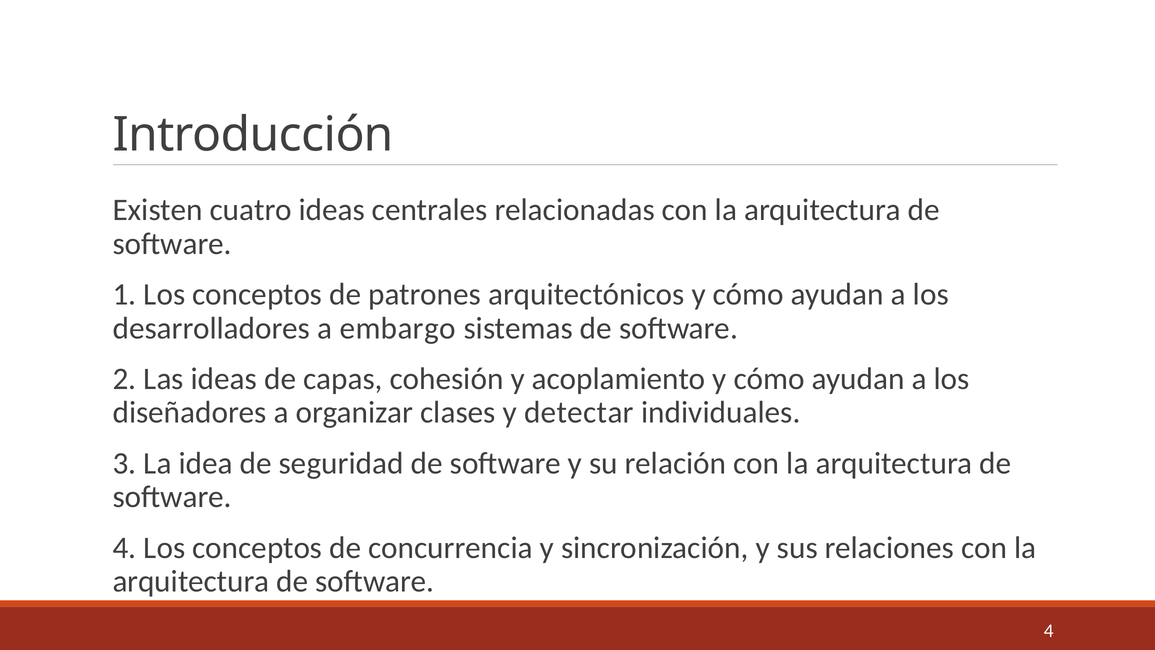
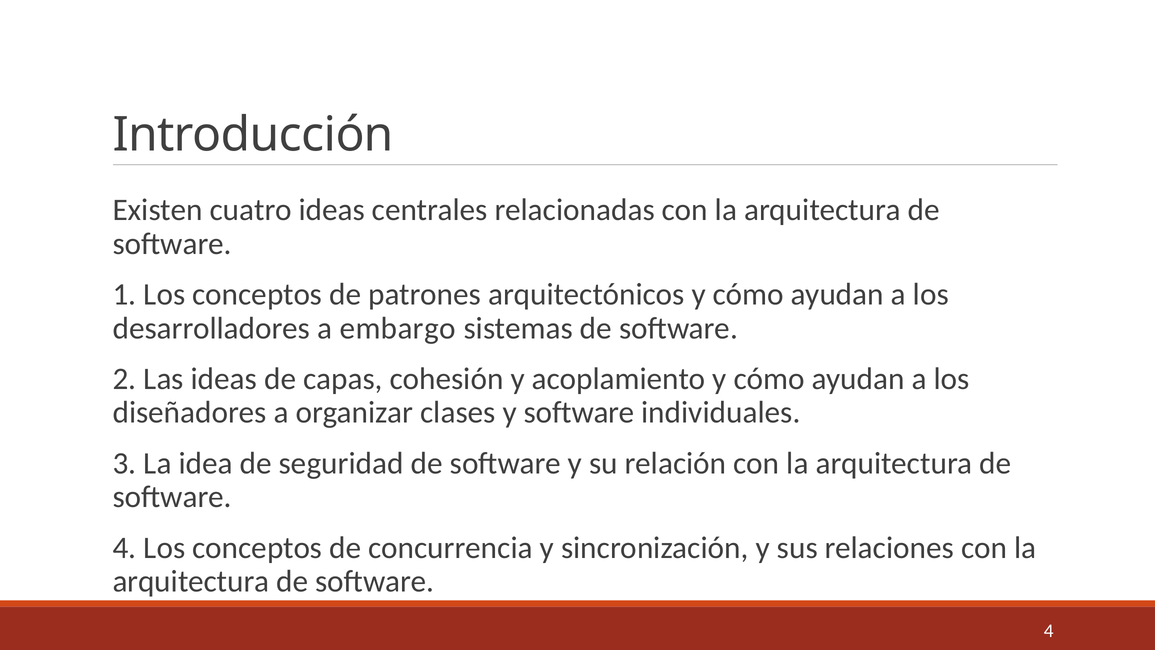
y detectar: detectar -> software
